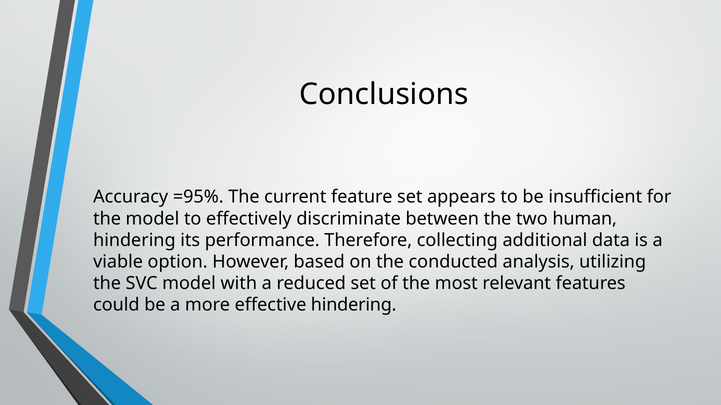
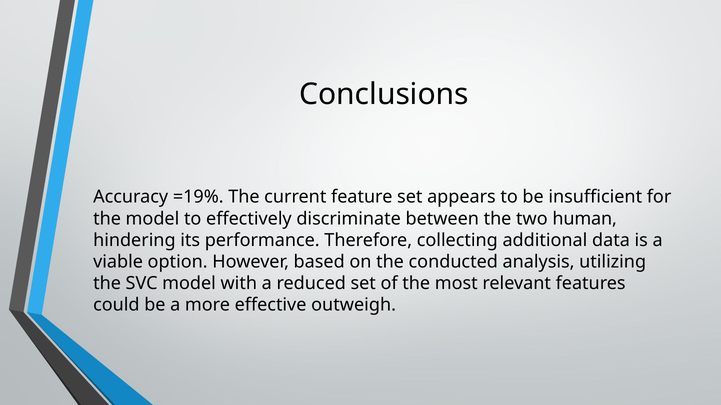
=95%: =95% -> =19%
effective hindering: hindering -> outweigh
